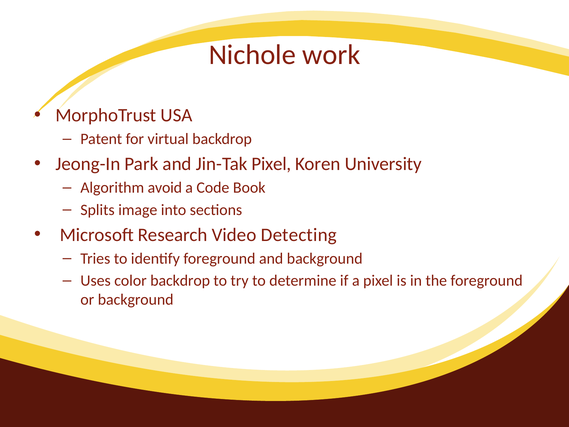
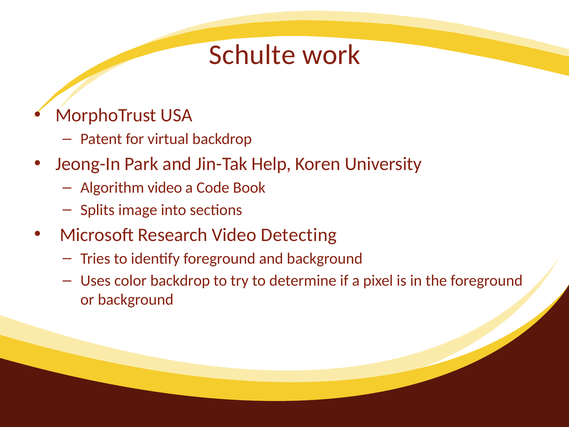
Nichole: Nichole -> Schulte
Jin-Tak Pixel: Pixel -> Help
Algorithm avoid: avoid -> video
